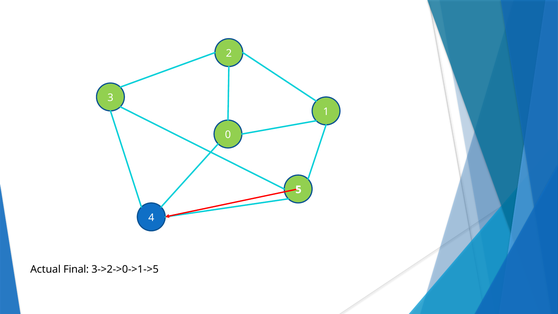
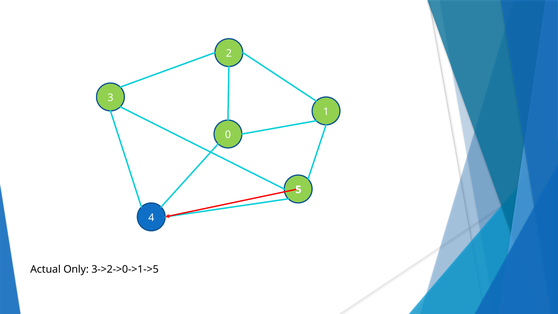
Final: Final -> Only
